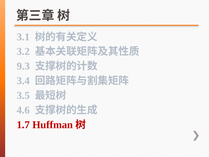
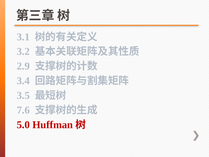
9.3: 9.3 -> 2.9
4.6: 4.6 -> 7.6
1.7: 1.7 -> 5.0
